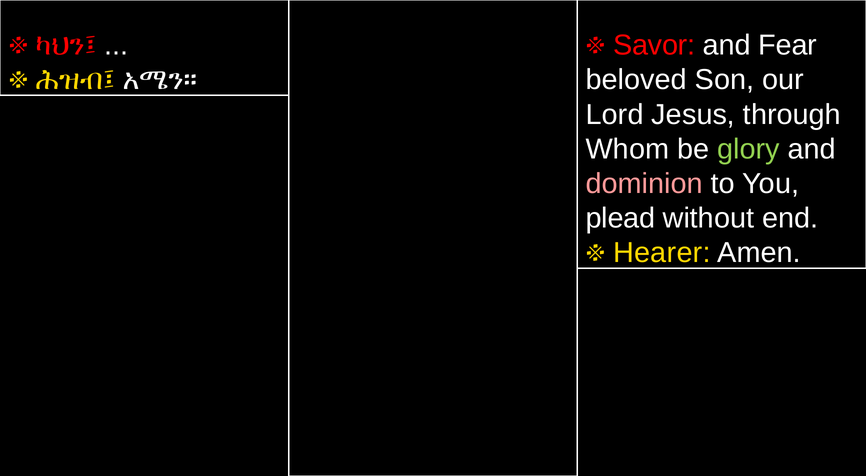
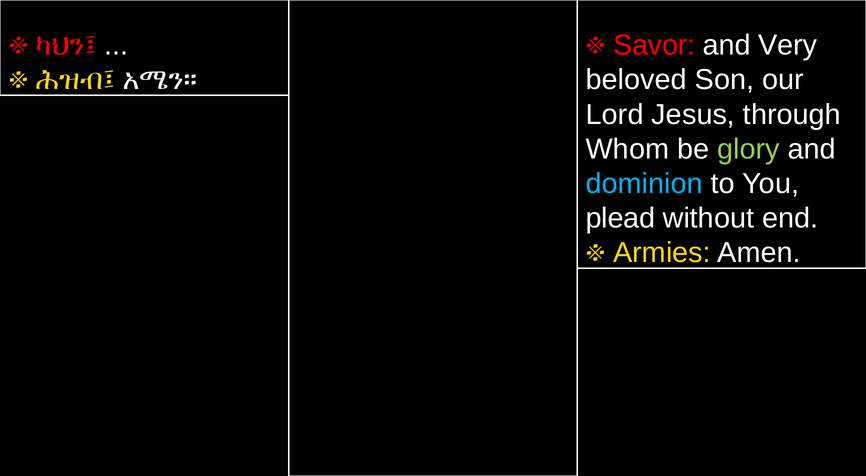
Fear: Fear -> Very
dominion colour: pink -> light blue
Hearer: Hearer -> Armies
